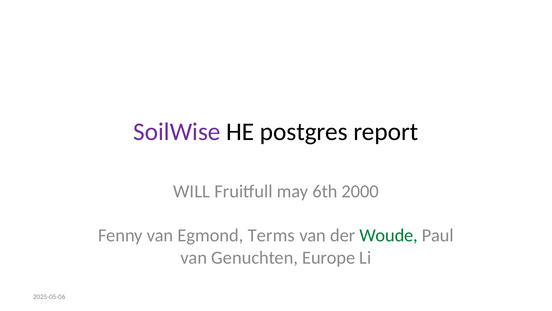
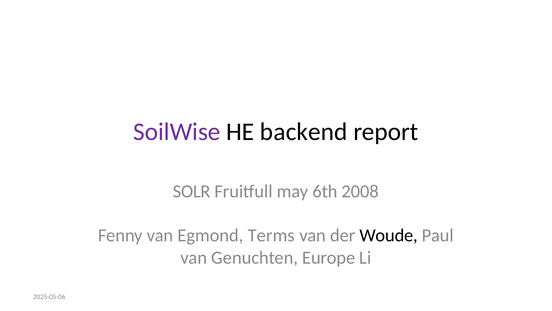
postgres: postgres -> backend
WILL: WILL -> SOLR
2000: 2000 -> 2008
Woude colour: green -> black
